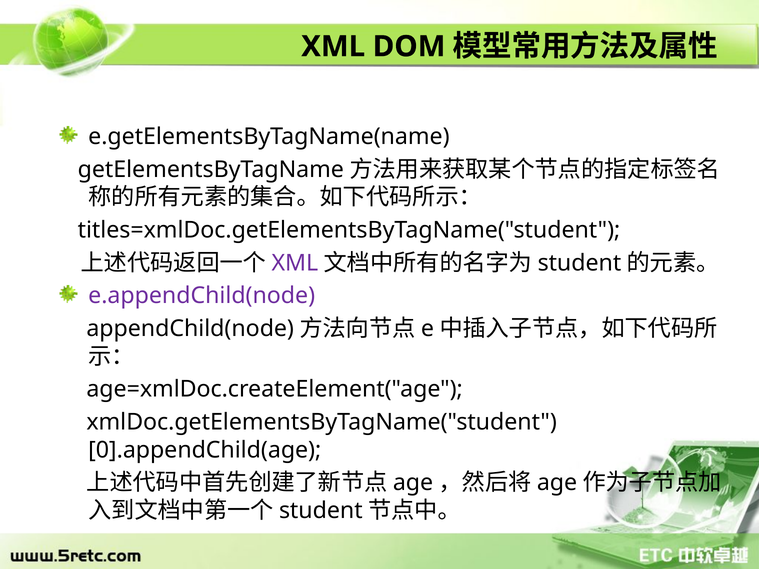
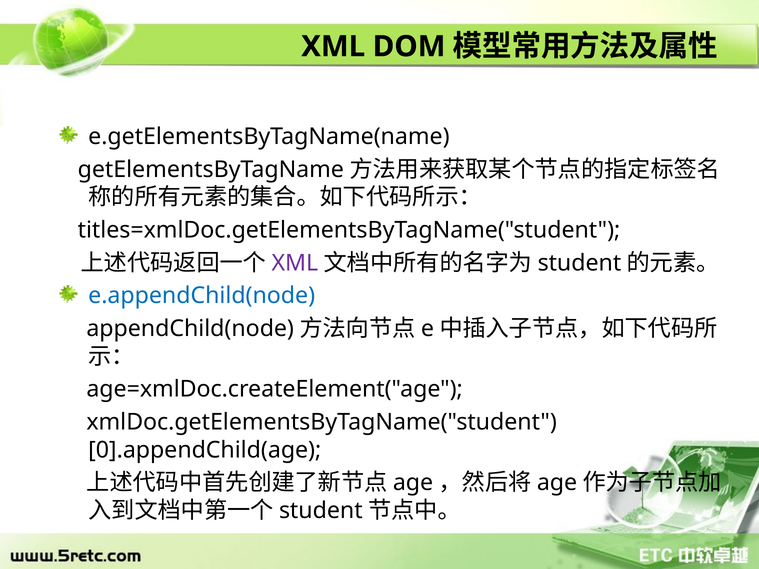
e.appendChild(node colour: purple -> blue
